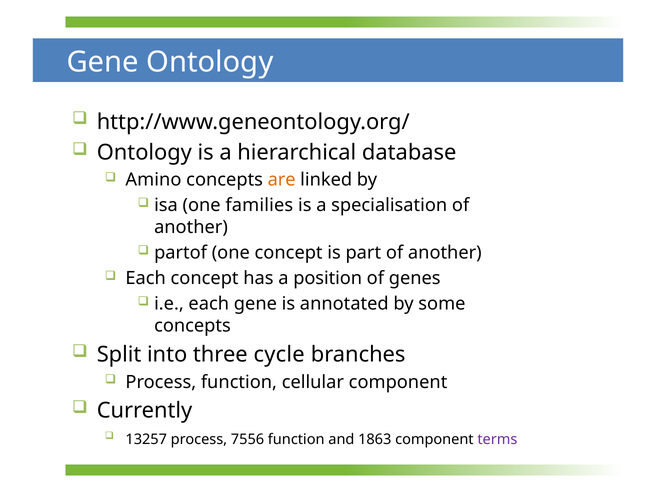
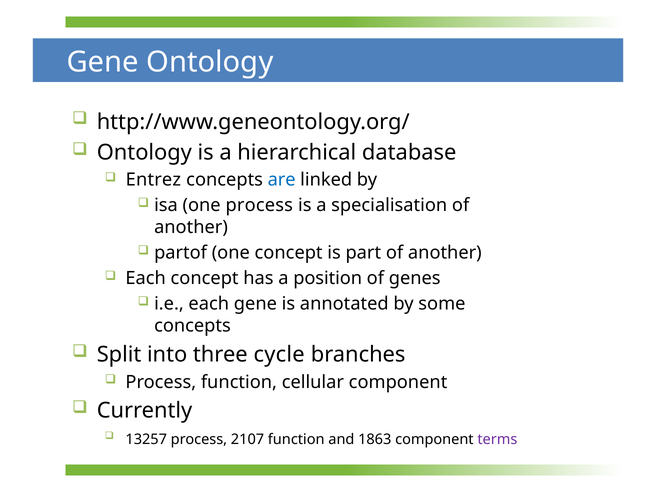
Amino: Amino -> Entrez
are colour: orange -> blue
one families: families -> process
7556: 7556 -> 2107
